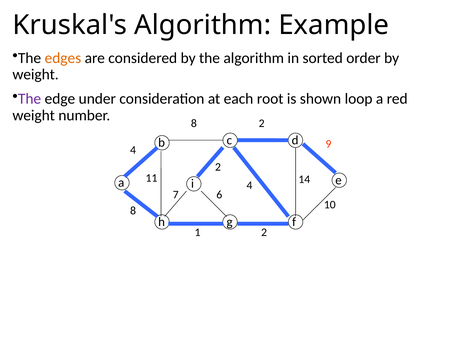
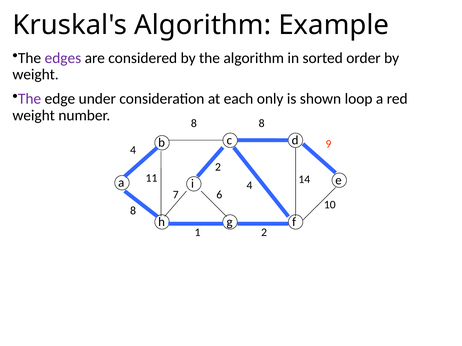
edges colour: orange -> purple
root: root -> only
8 2: 2 -> 8
